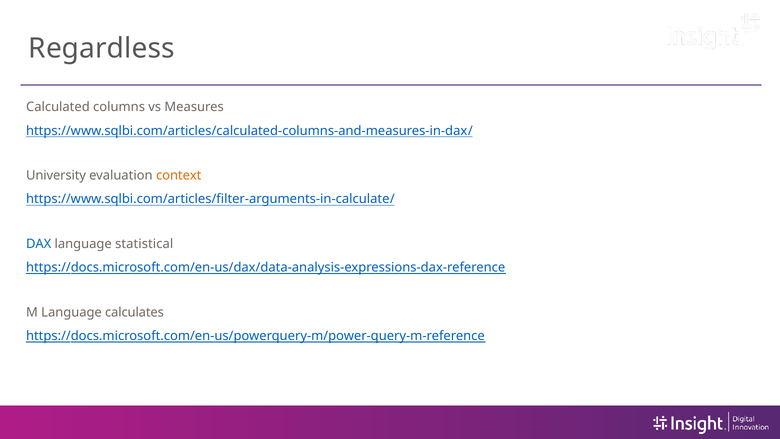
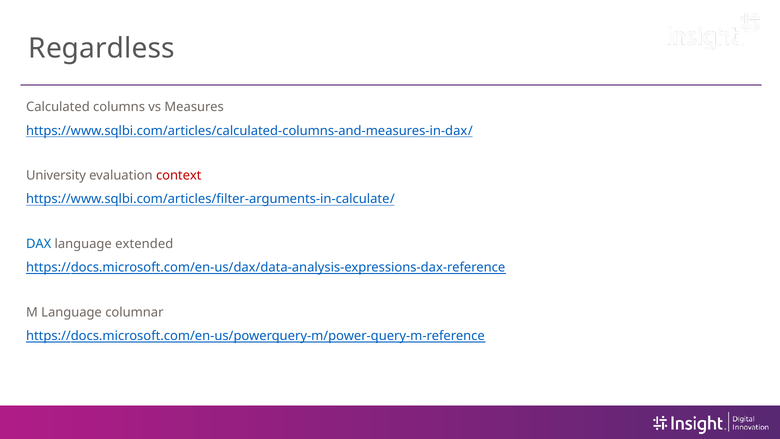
context colour: orange -> red
statistical: statistical -> extended
calculates: calculates -> columnar
